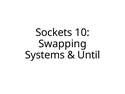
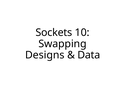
Systems: Systems -> Designs
Until: Until -> Data
